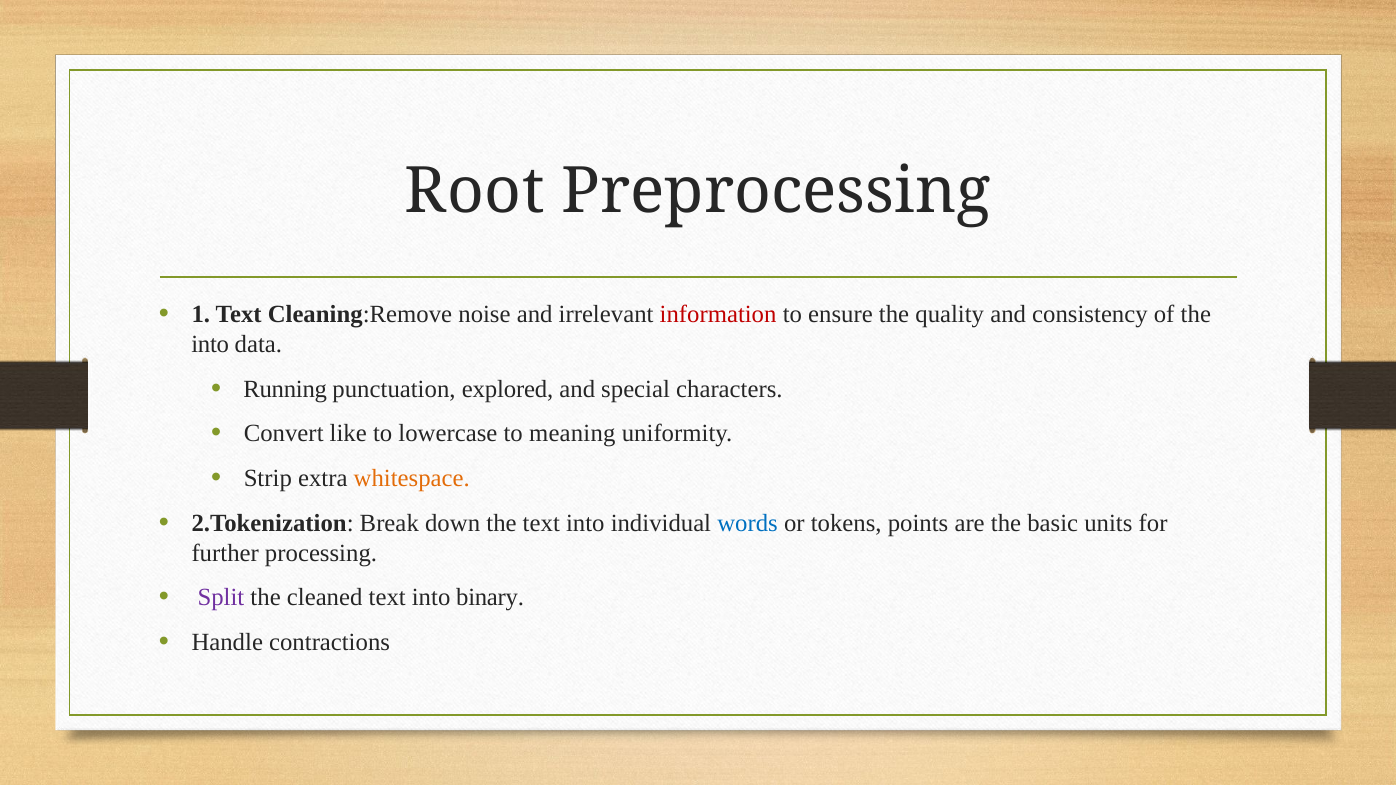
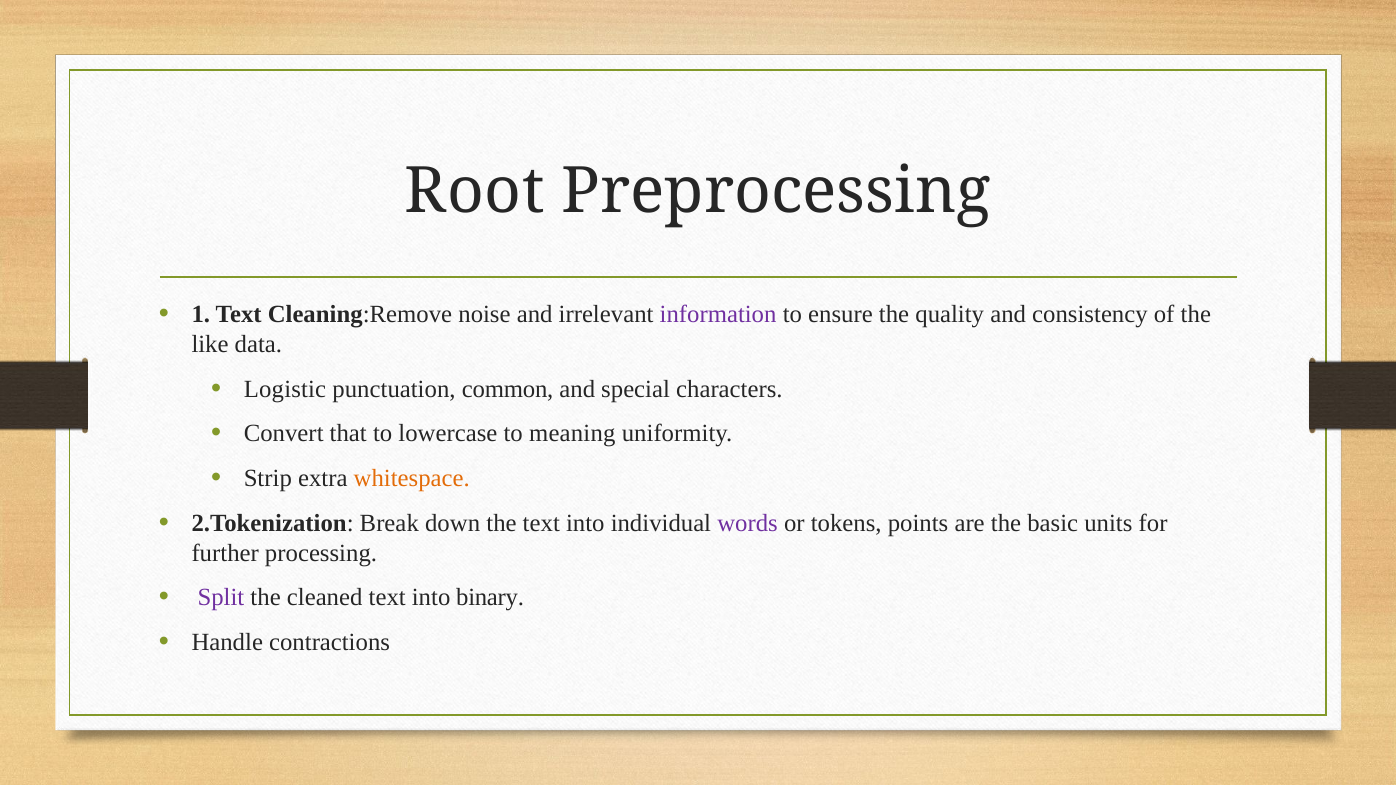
information colour: red -> purple
into at (210, 344): into -> like
Running: Running -> Logistic
explored: explored -> common
like: like -> that
words colour: blue -> purple
